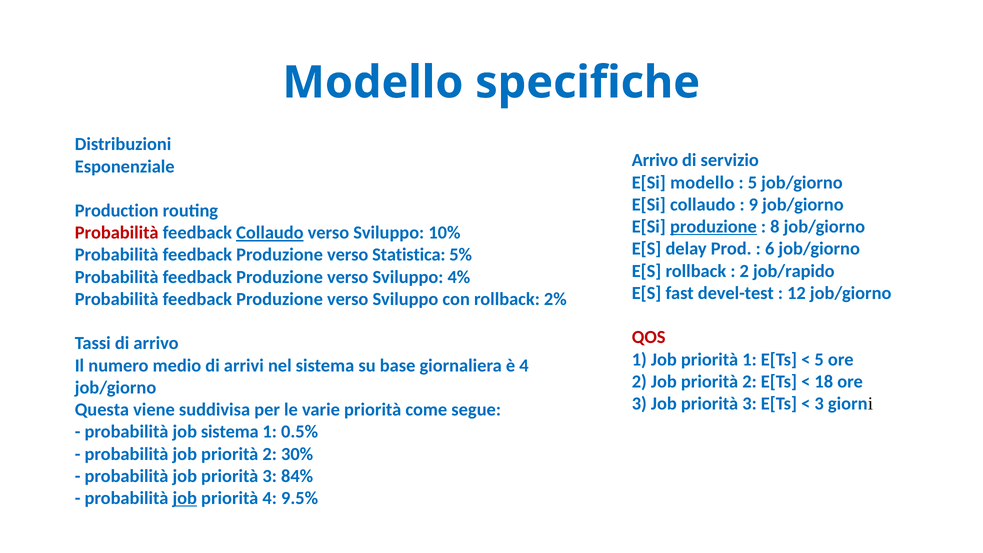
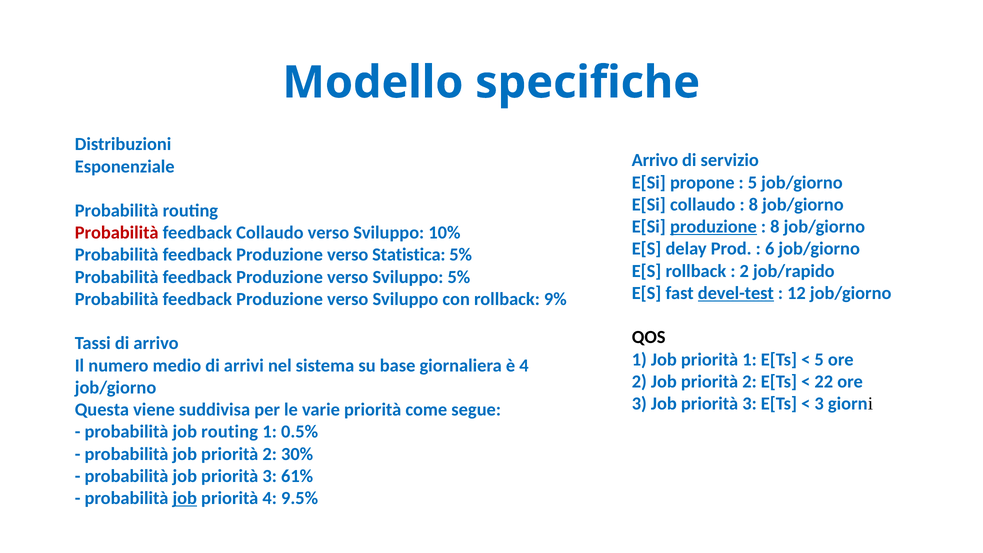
E[Si modello: modello -> propone
9 at (753, 205): 9 -> 8
Production at (117, 211): Production -> Probabilità
Collaudo at (270, 233) underline: present -> none
Sviluppo 4%: 4% -> 5%
devel-test underline: none -> present
2%: 2% -> 9%
QOS colour: red -> black
18: 18 -> 22
job sistema: sistema -> routing
84%: 84% -> 61%
